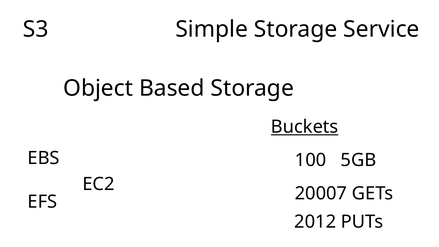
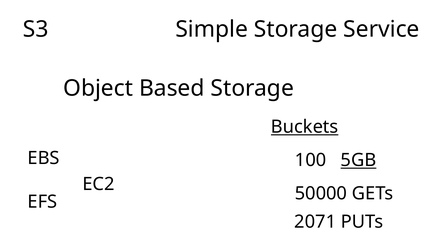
5GB underline: none -> present
20007: 20007 -> 50000
2012: 2012 -> 2071
